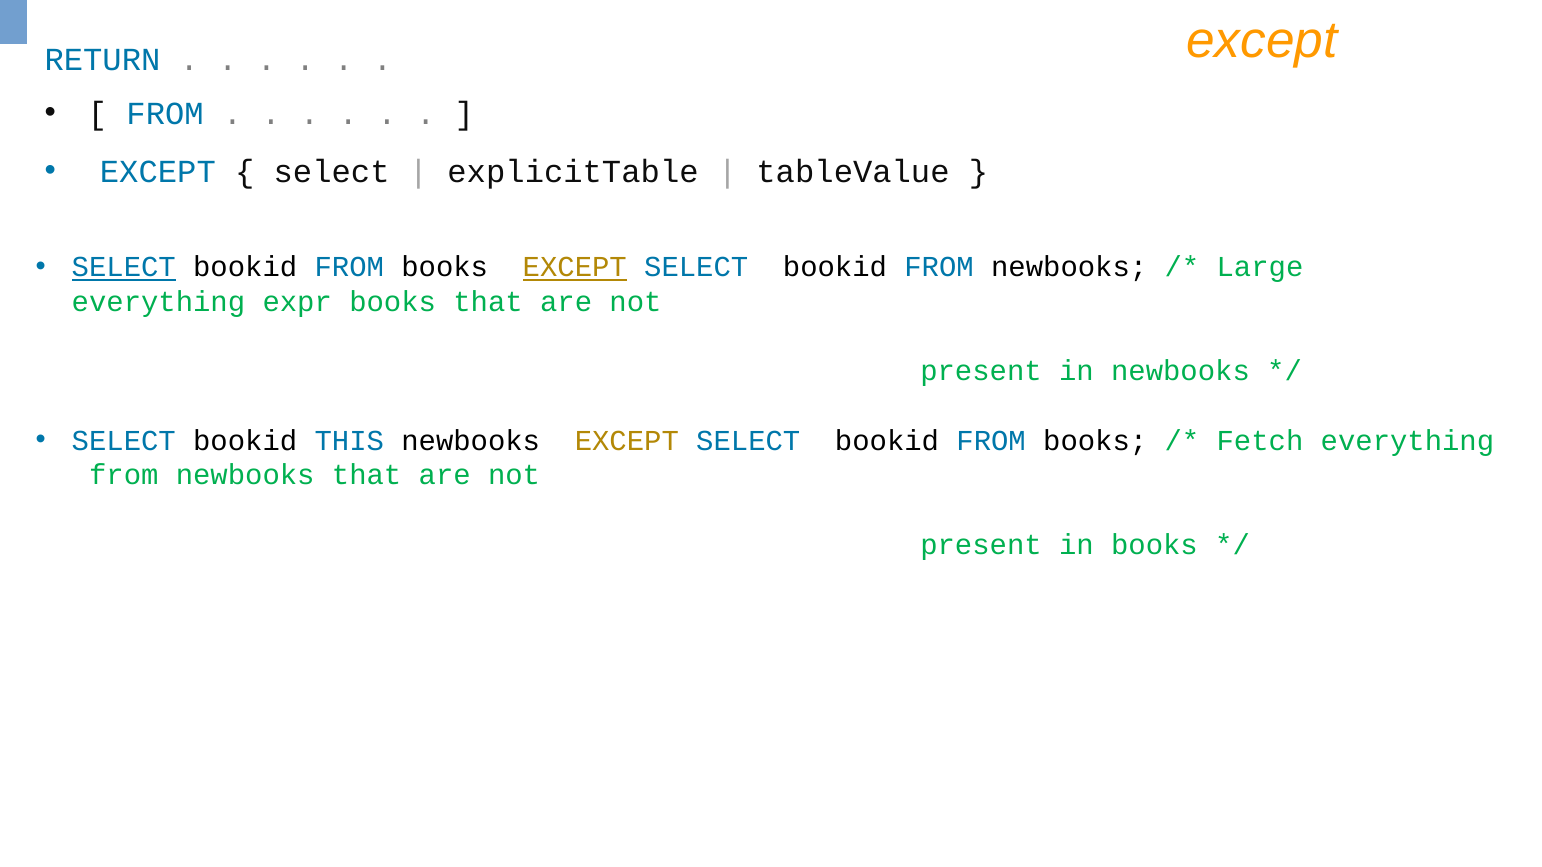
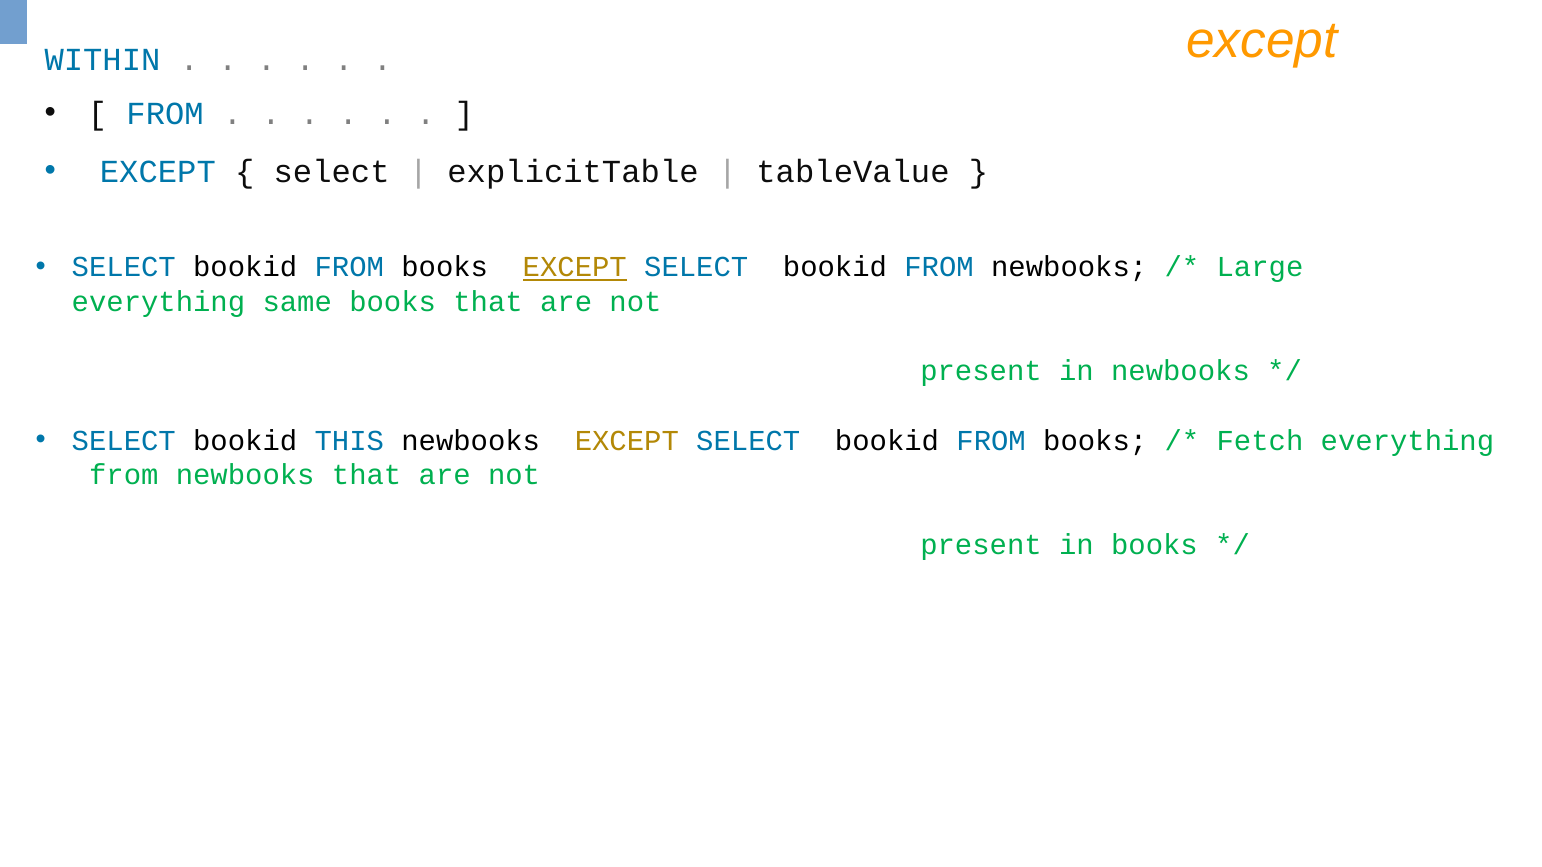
RETURN: RETURN -> WITHIN
SELECT at (124, 267) underline: present -> none
expr: expr -> same
